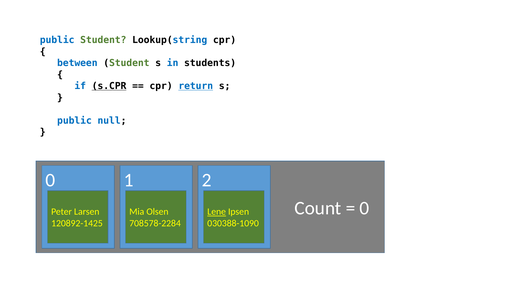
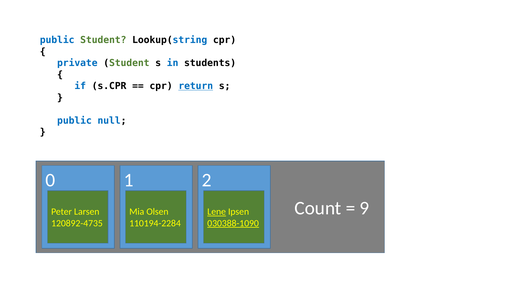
between: between -> private
s.CPR underline: present -> none
0 at (364, 208): 0 -> 9
120892-1425: 120892-1425 -> 120892-4735
708578-2284: 708578-2284 -> 110194-2284
030388-1090 underline: none -> present
